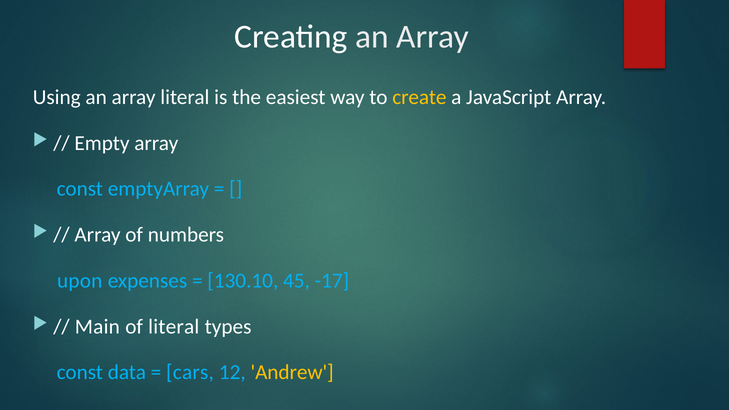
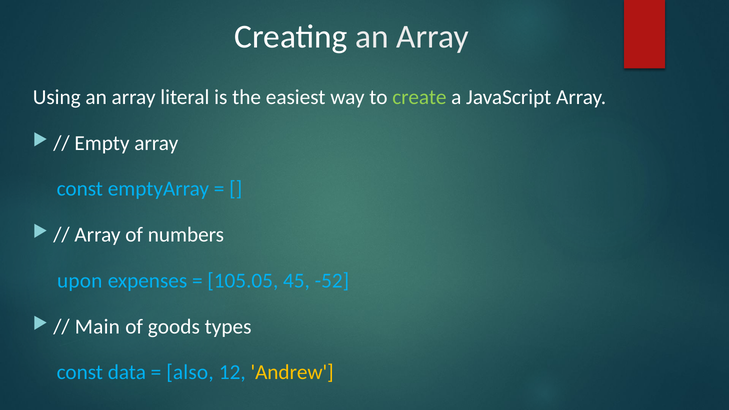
create colour: yellow -> light green
130.10: 130.10 -> 105.05
-17: -17 -> -52
of literal: literal -> goods
cars: cars -> also
